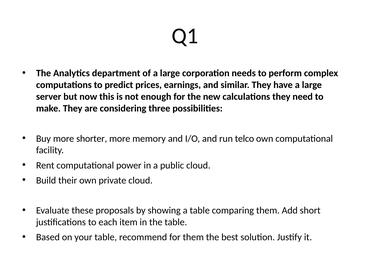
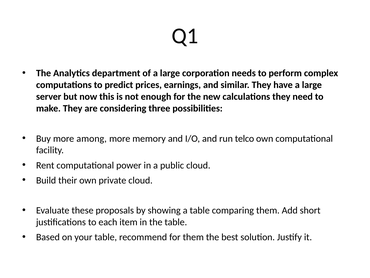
shorter: shorter -> among
